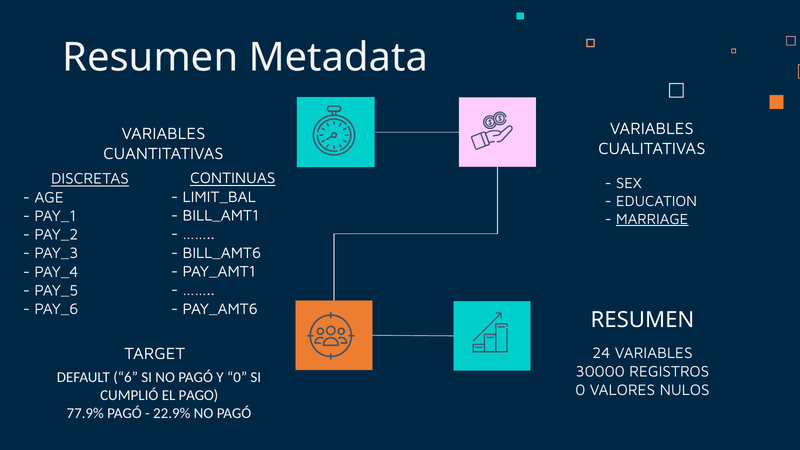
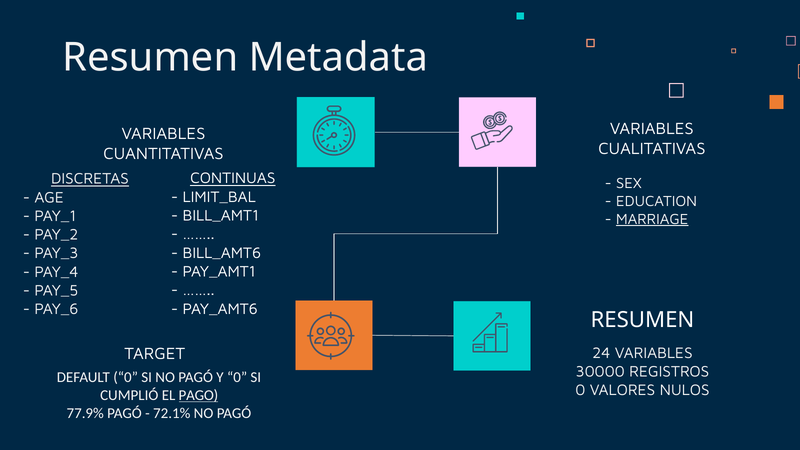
DEFAULT 6: 6 -> 0
PAGO underline: none -> present
22.9%: 22.9% -> 72.1%
